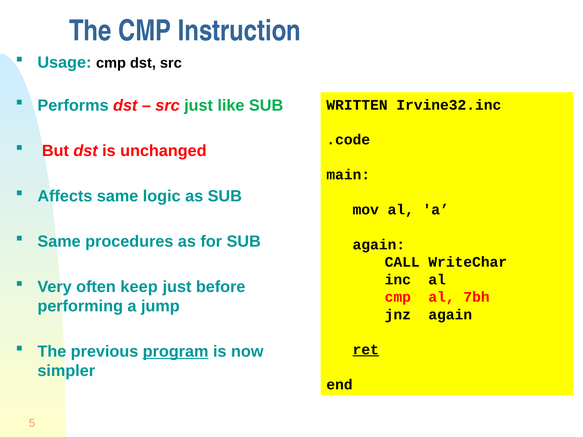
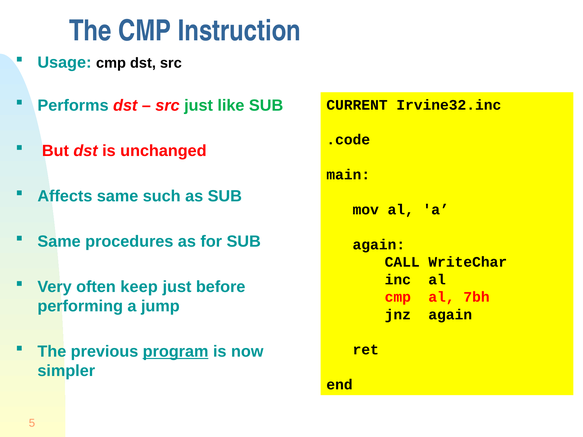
WRITTEN: WRITTEN -> CURRENT
logic: logic -> such
ret underline: present -> none
